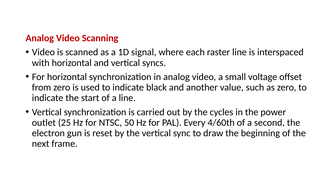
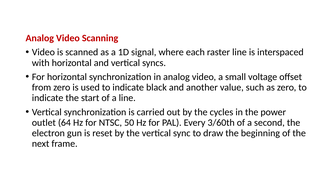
25: 25 -> 64
4/60th: 4/60th -> 3/60th
